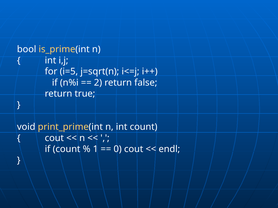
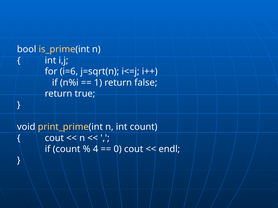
i=5: i=5 -> i=6
2: 2 -> 1
1: 1 -> 4
